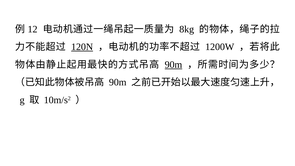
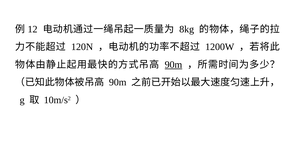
120N underline: present -> none
